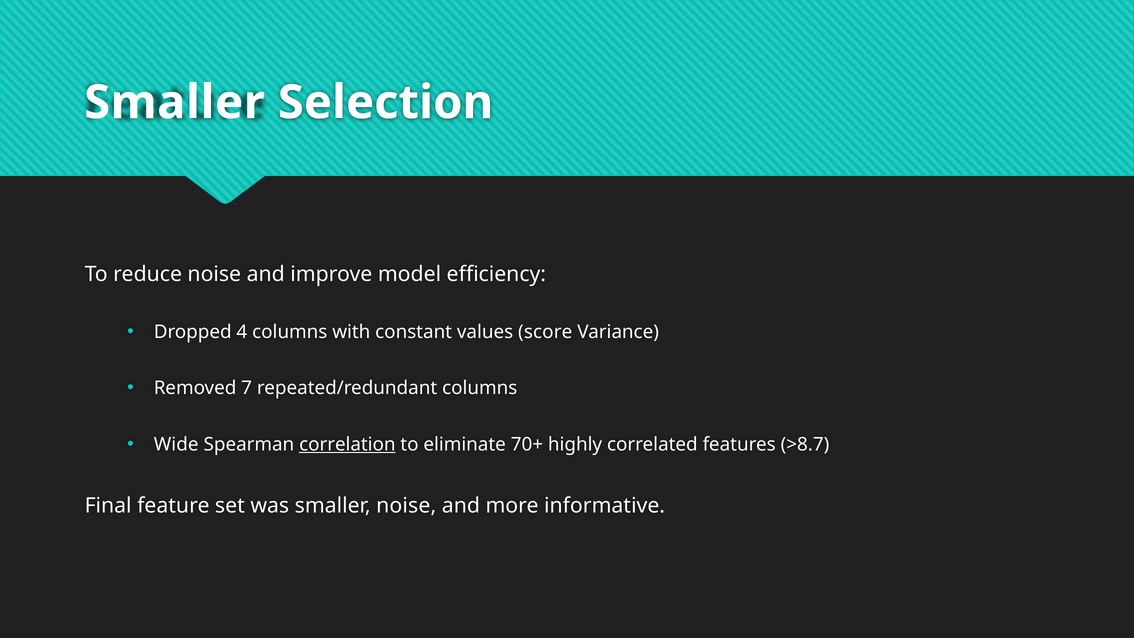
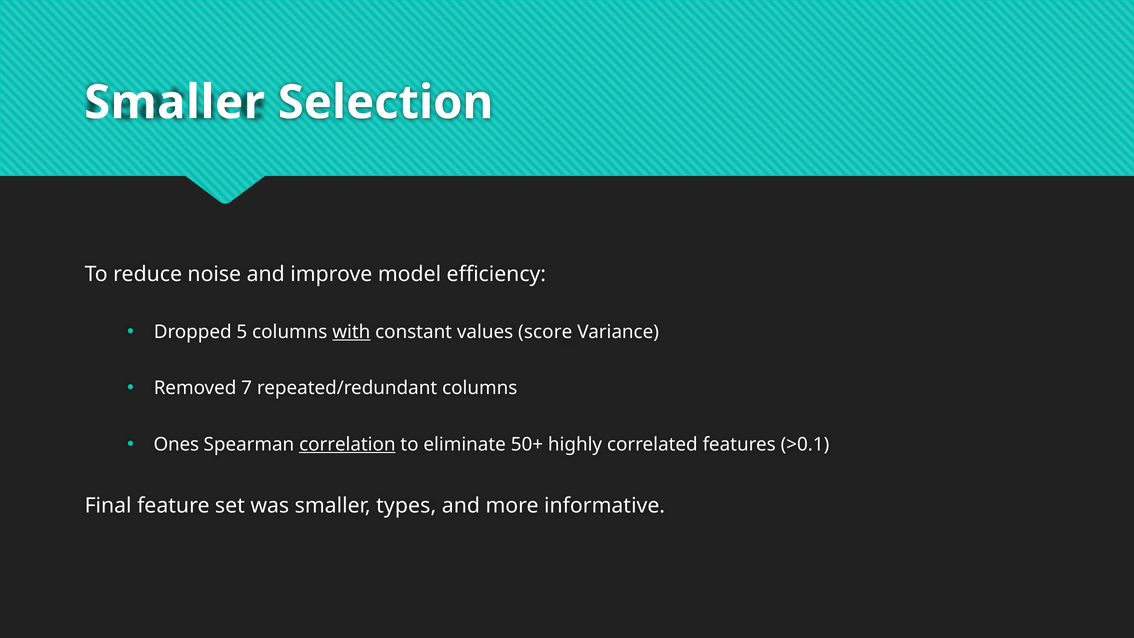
4: 4 -> 5
with underline: none -> present
Wide: Wide -> Ones
70+: 70+ -> 50+
>8.7: >8.7 -> >0.1
smaller noise: noise -> types
